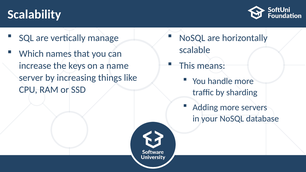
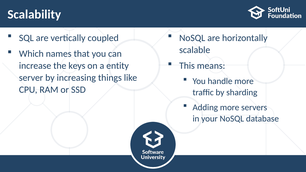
manage: manage -> coupled
name: name -> entity
